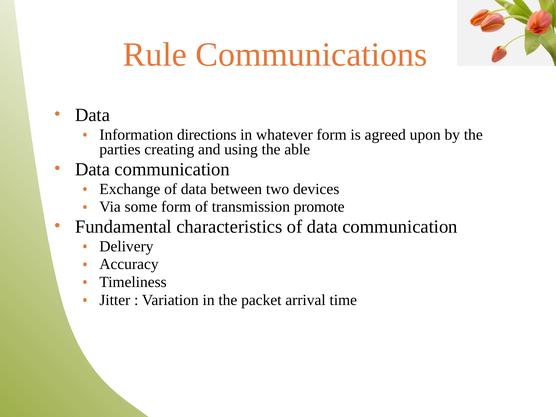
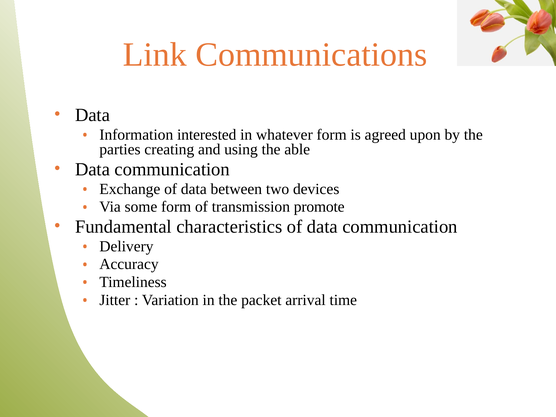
Rule: Rule -> Link
directions: directions -> interested
